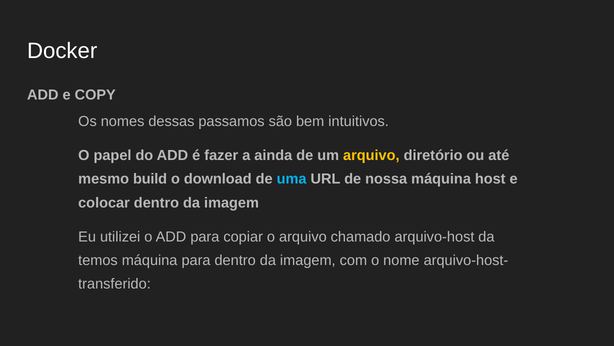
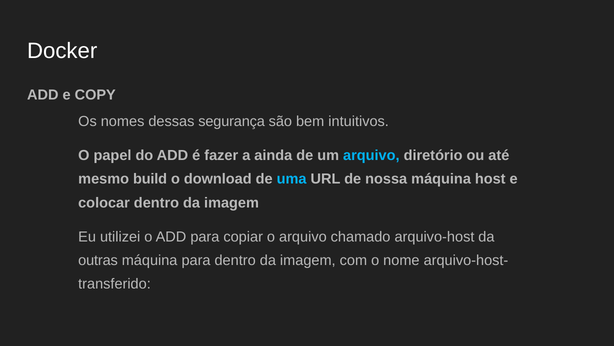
passamos: passamos -> segurança
arquivo at (371, 155) colour: yellow -> light blue
temos: temos -> outras
